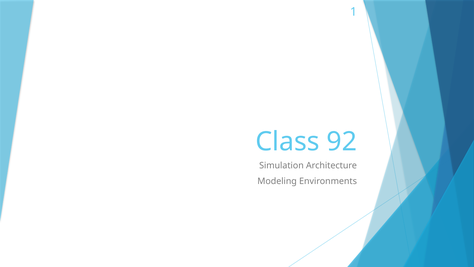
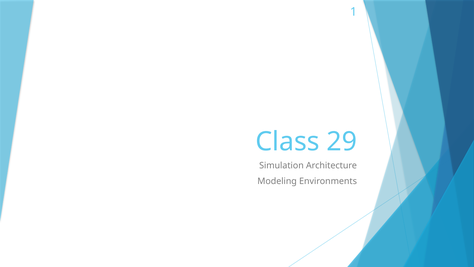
92: 92 -> 29
